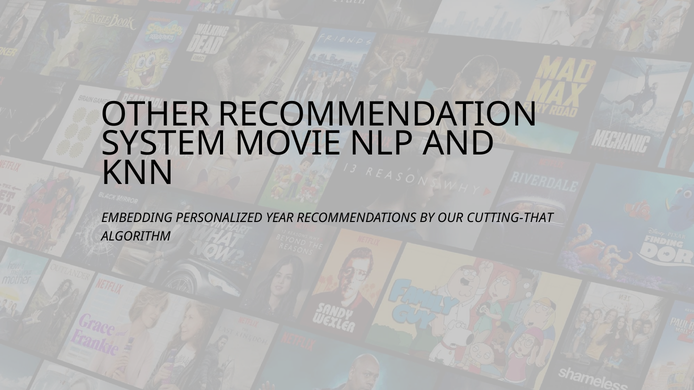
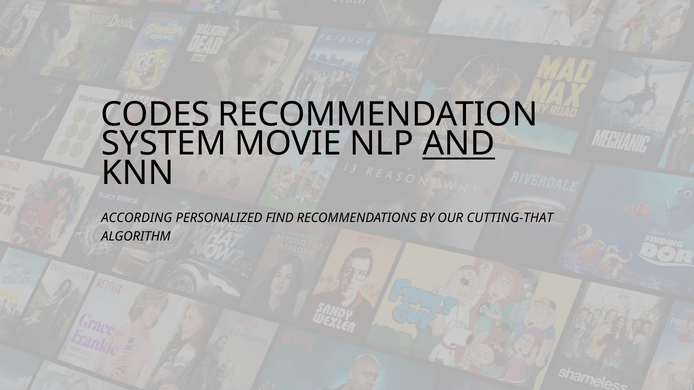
OTHER: OTHER -> CODES
AND underline: none -> present
EMBEDDING: EMBEDDING -> ACCORDING
YEAR: YEAR -> FIND
